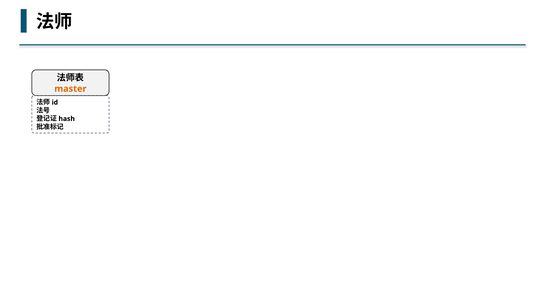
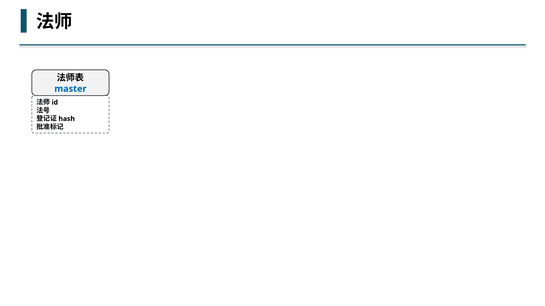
master colour: orange -> blue
